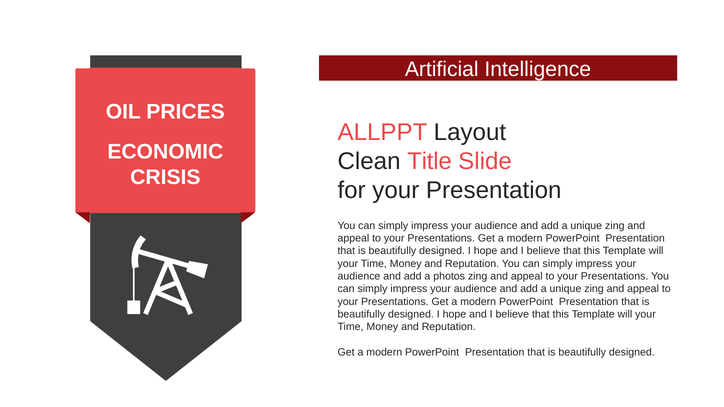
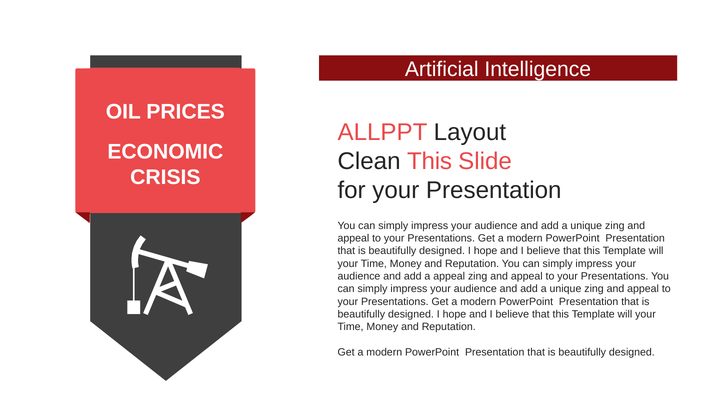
Clean Title: Title -> This
a photos: photos -> appeal
